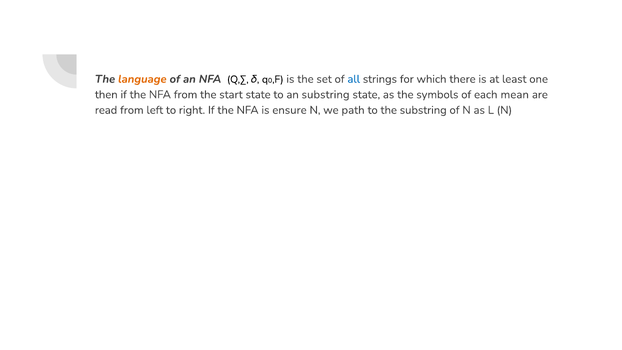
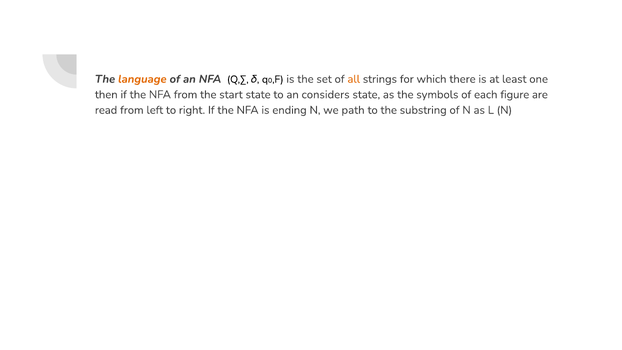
all colour: blue -> orange
an substring: substring -> considers
mean: mean -> figure
ensure: ensure -> ending
